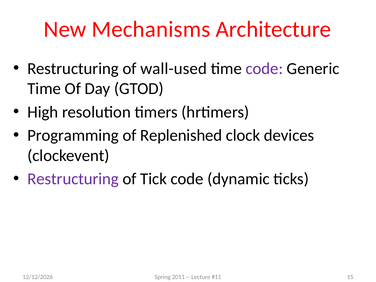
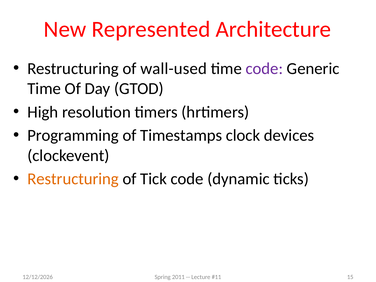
Mechanisms: Mechanisms -> Represented
Replenished: Replenished -> Timestamps
Restructuring at (73, 179) colour: purple -> orange
